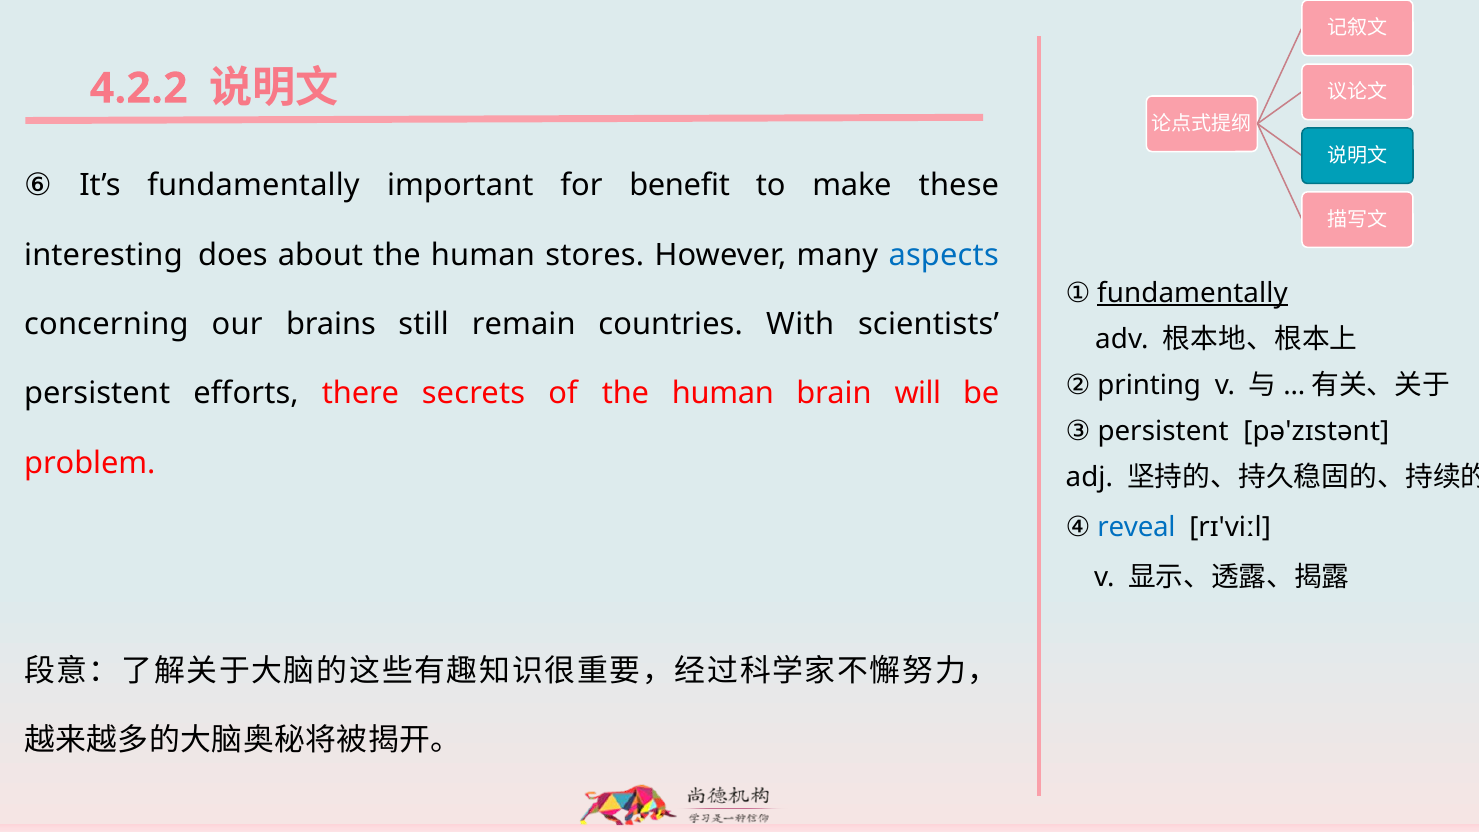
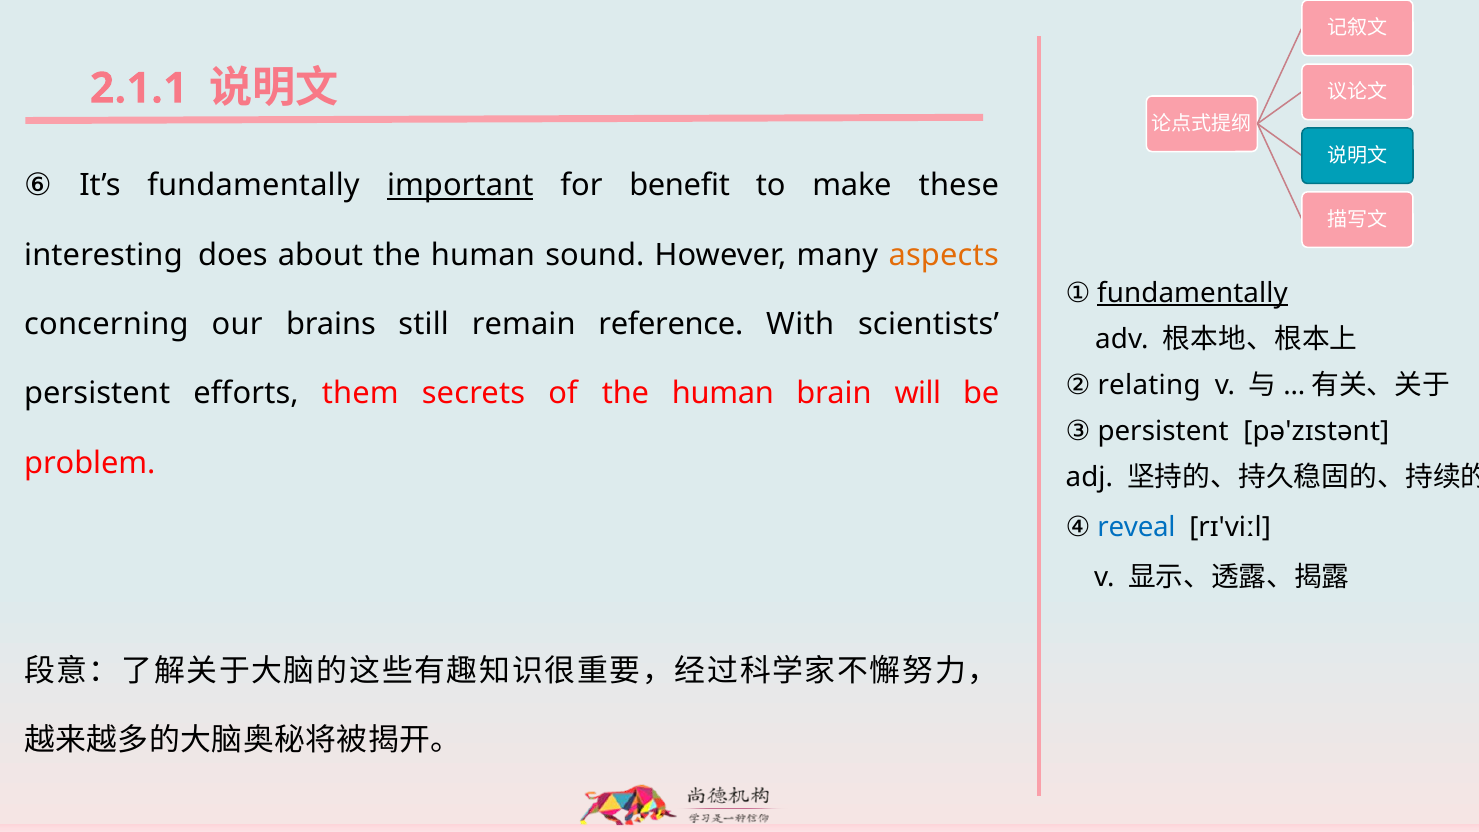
4.2.2: 4.2.2 -> 2.1.1
important underline: none -> present
stores: stores -> sound
aspects colour: blue -> orange
countries: countries -> reference
printing: printing -> relating
there: there -> them
